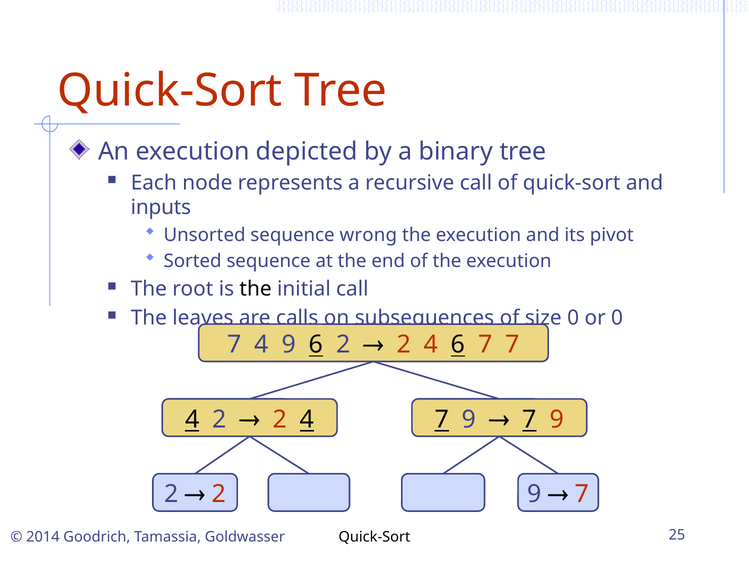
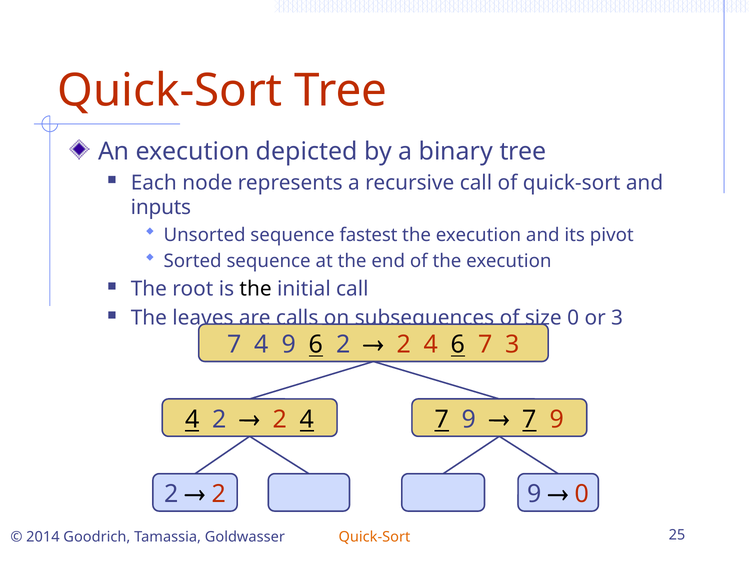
wrong: wrong -> fastest
or 0: 0 -> 3
7 7: 7 -> 3
7 at (582, 495): 7 -> 0
Quick-Sort at (374, 538) colour: black -> orange
